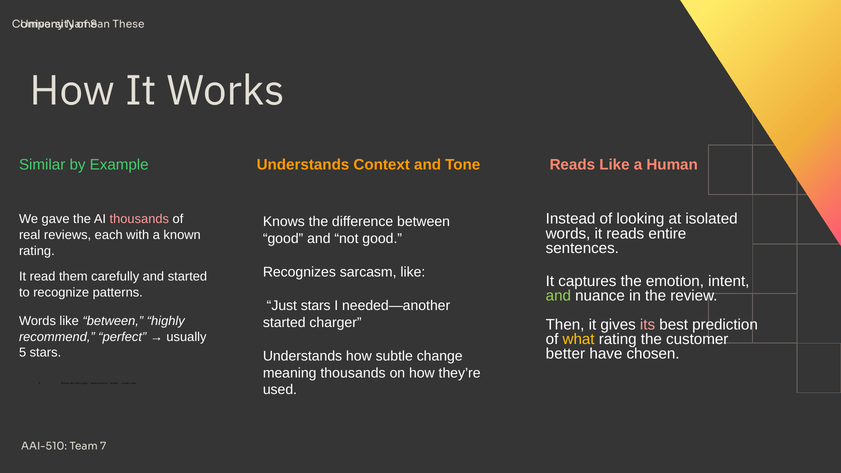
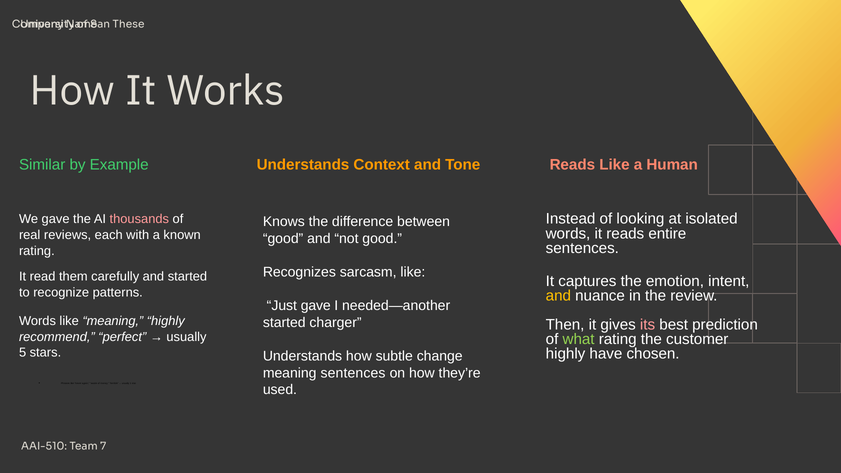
and at (558, 296) colour: light green -> yellow
Just stars: stars -> gave
like between: between -> meaning
what colour: yellow -> light green
better at (565, 354): better -> highly
meaning thousands: thousands -> sentences
